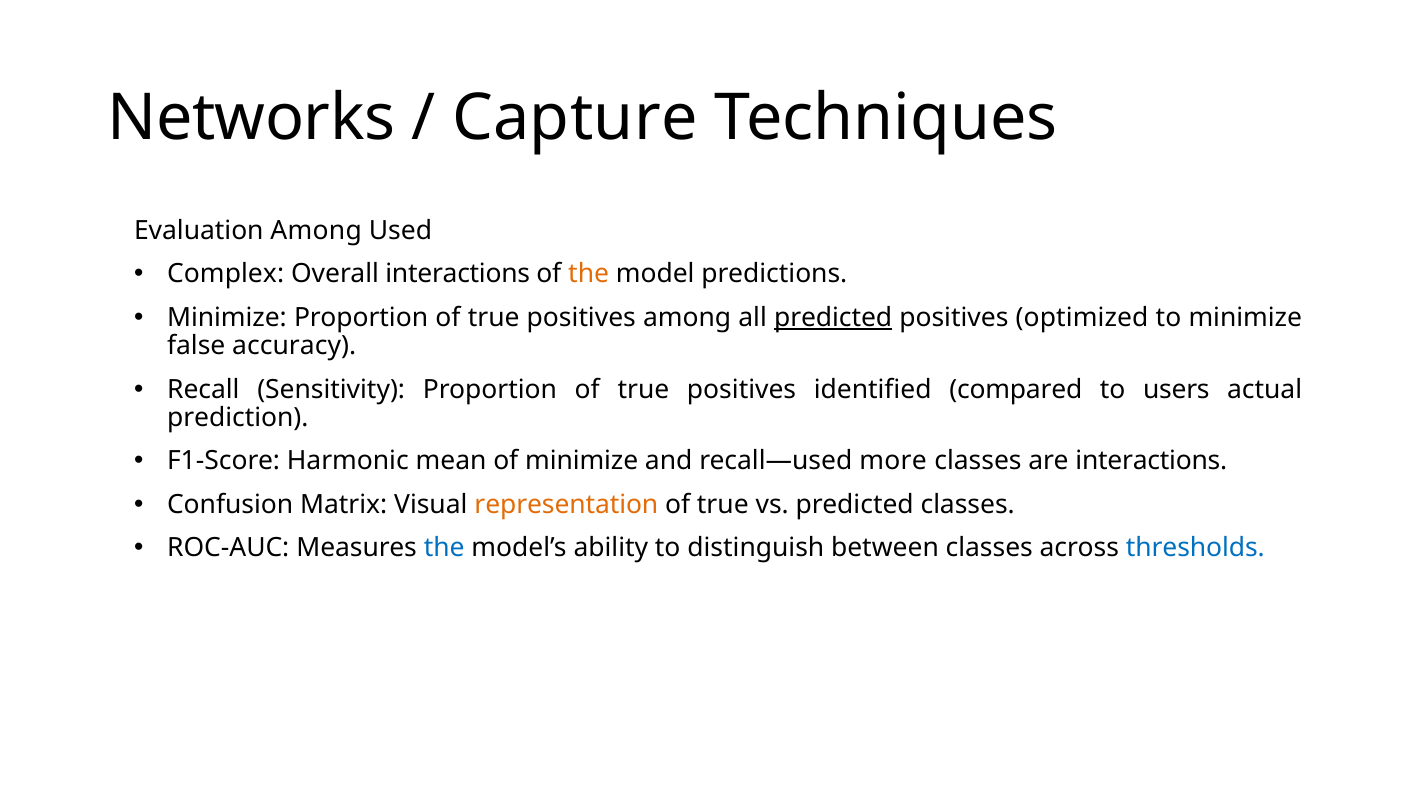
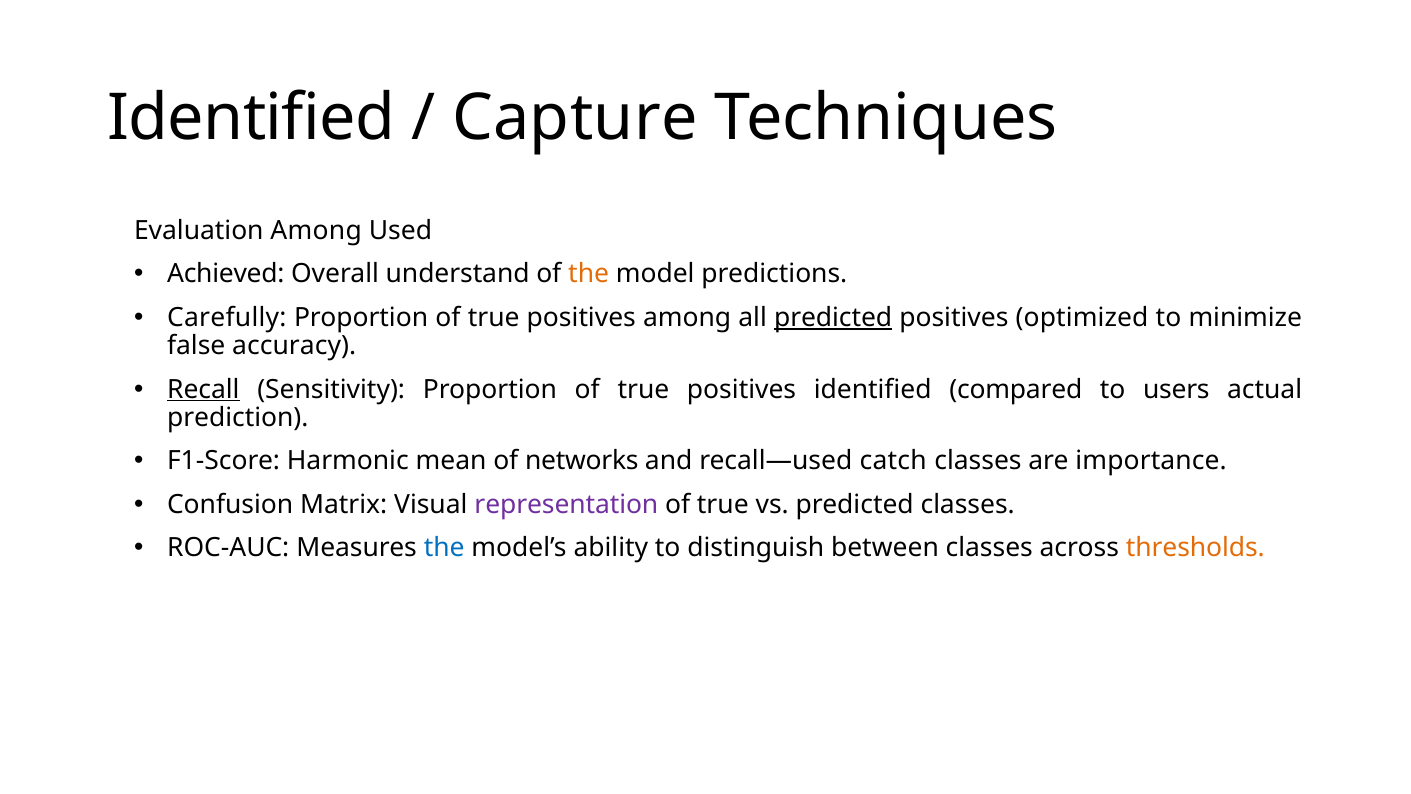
Networks at (251, 119): Networks -> Identified
Complex: Complex -> Achieved
Overall interactions: interactions -> understand
Minimize at (227, 317): Minimize -> Carefully
Recall underline: none -> present
of minimize: minimize -> networks
more: more -> catch
are interactions: interactions -> importance
representation colour: orange -> purple
thresholds colour: blue -> orange
